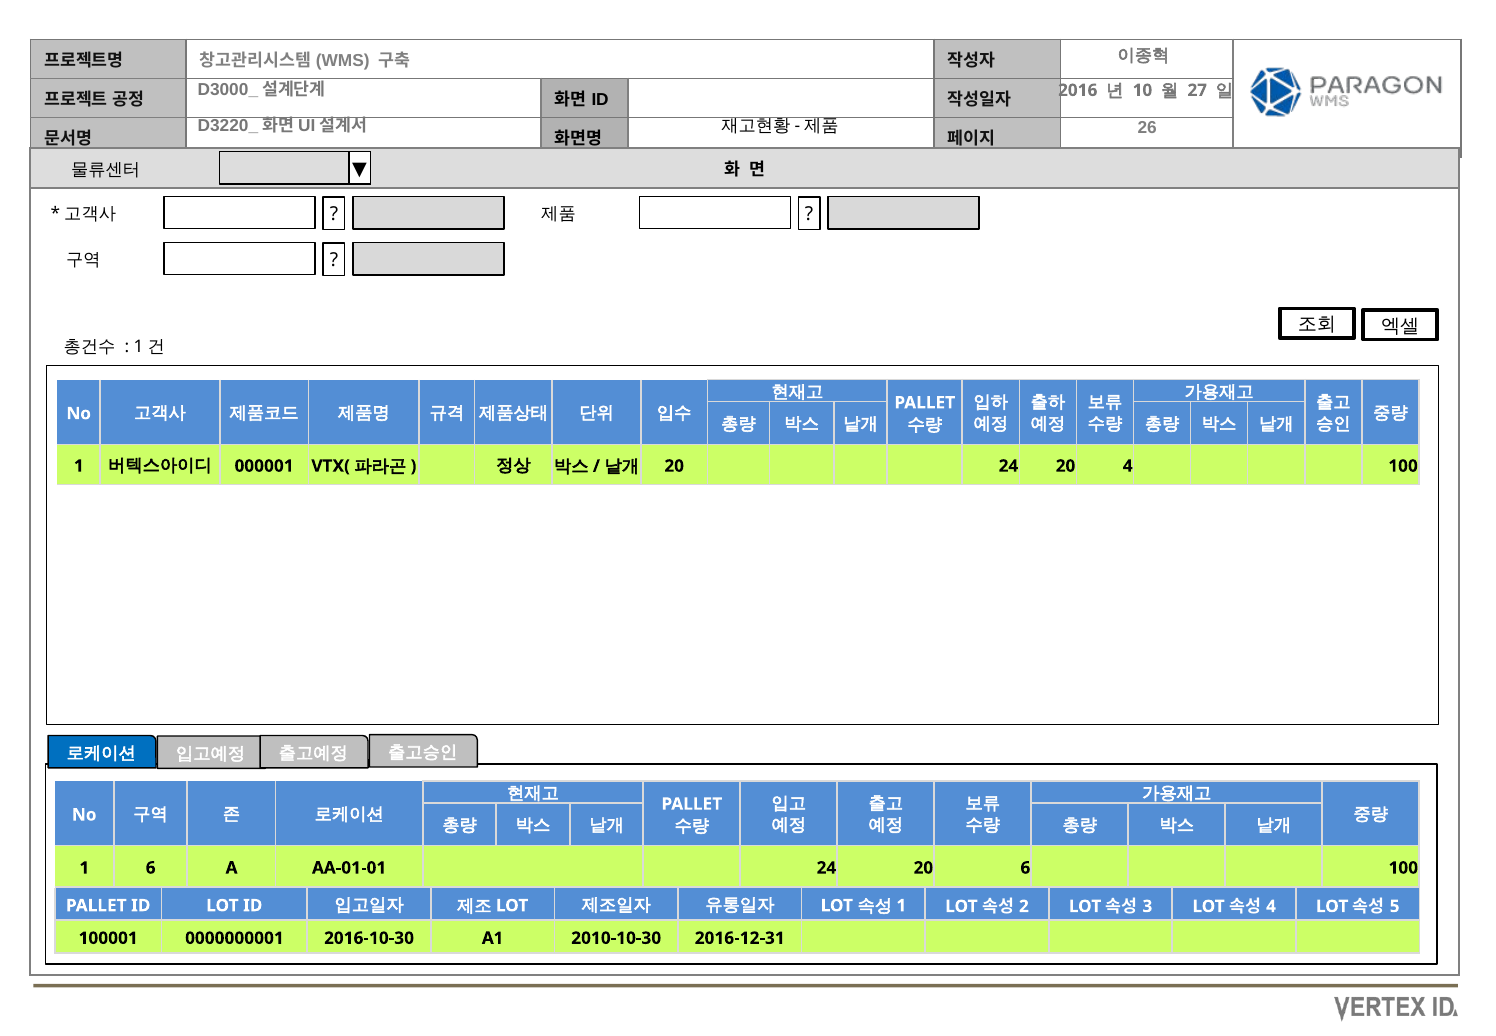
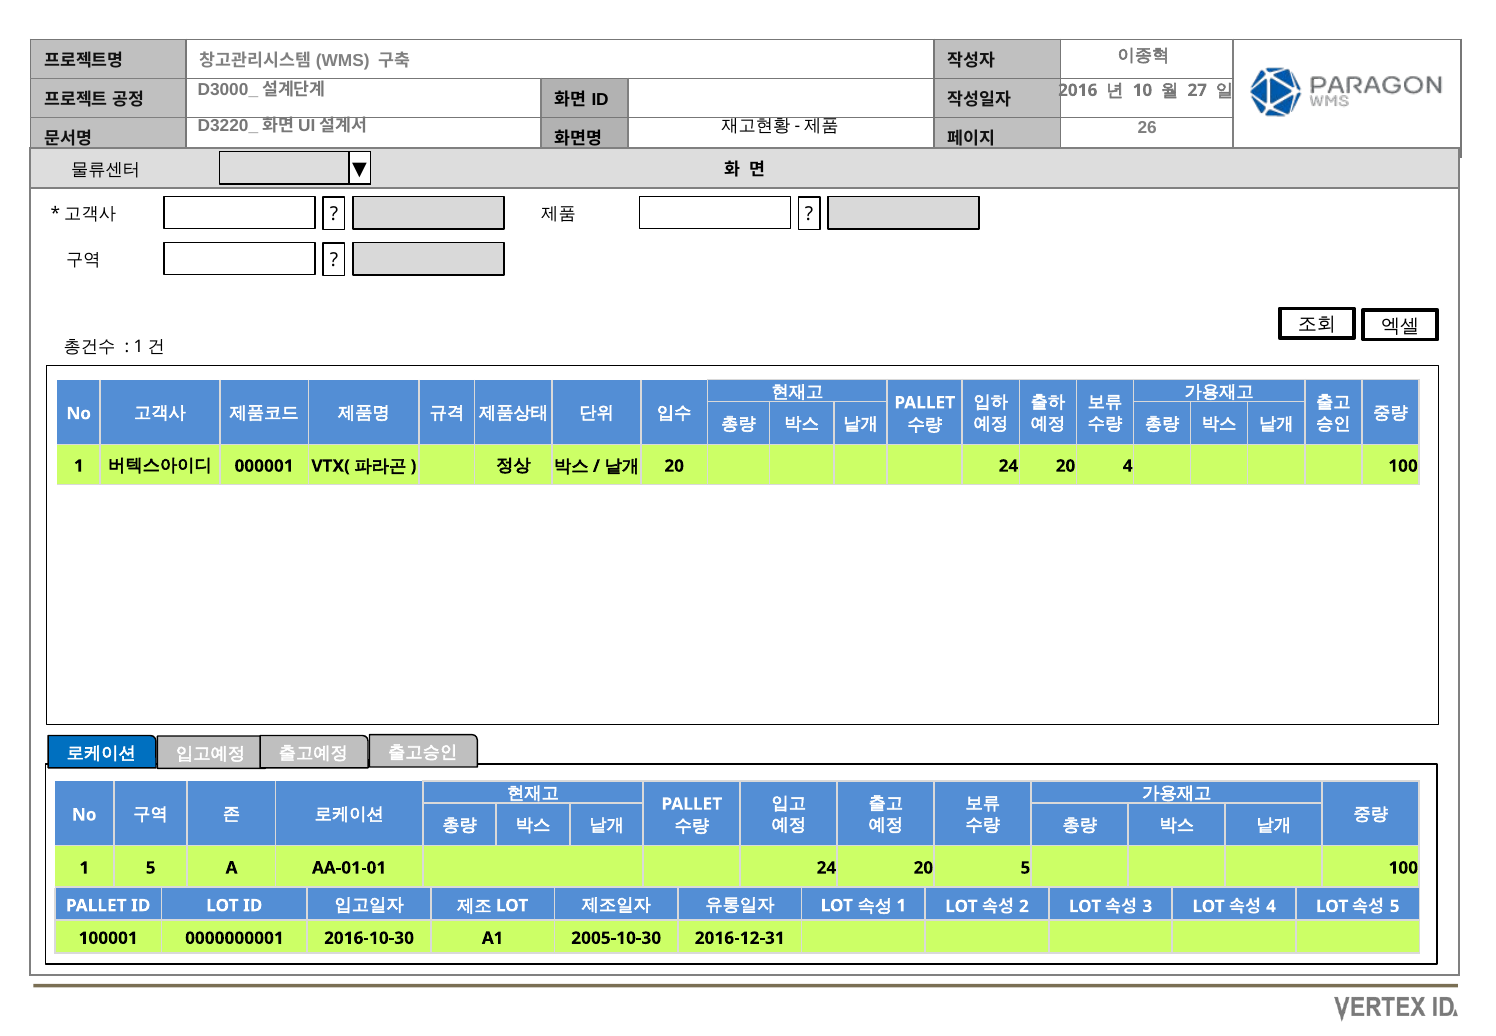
1 6: 6 -> 5
20 6: 6 -> 5
2010-10-30: 2010-10-30 -> 2005-10-30
